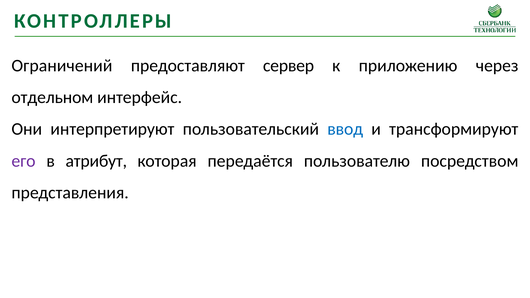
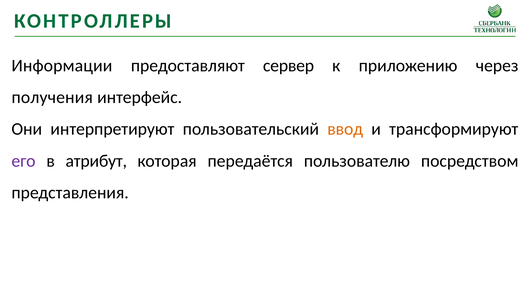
Ограничений: Ограничений -> Информации
отдельном: отдельном -> получения
ввод colour: blue -> orange
